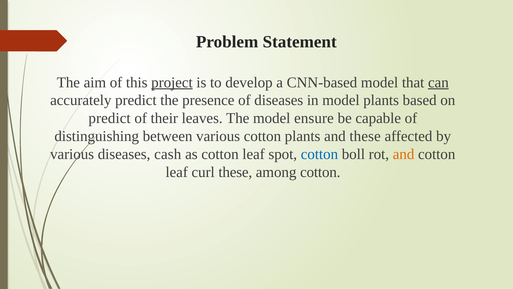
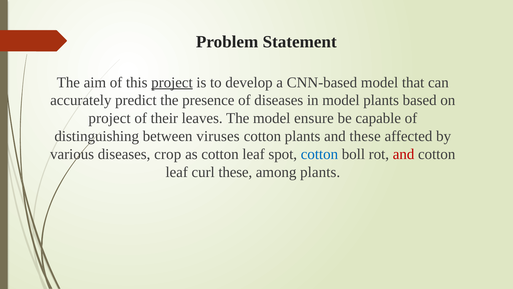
can underline: present -> none
predict at (110, 118): predict -> project
between various: various -> viruses
cash: cash -> crop
and at (404, 154) colour: orange -> red
among cotton: cotton -> plants
